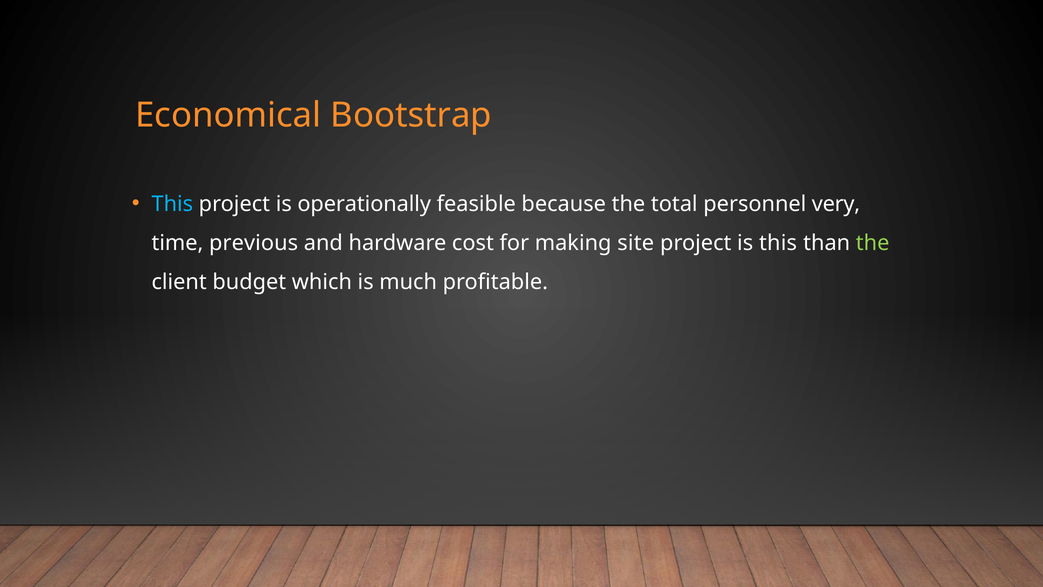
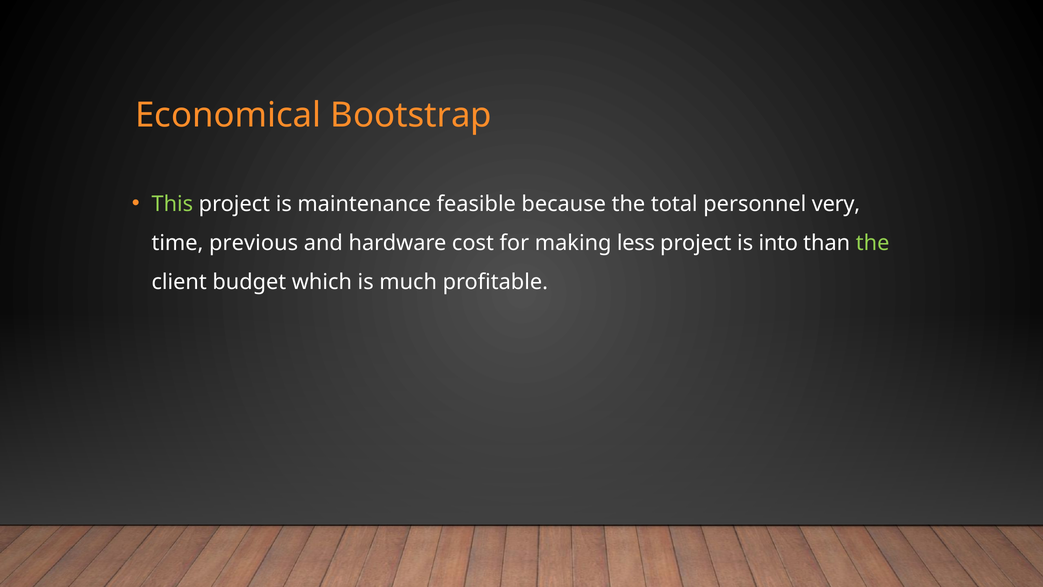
This at (172, 204) colour: light blue -> light green
operationally: operationally -> maintenance
site: site -> less
is this: this -> into
